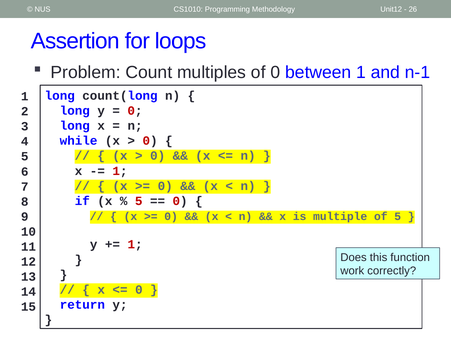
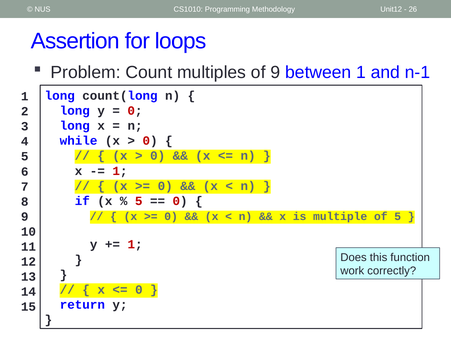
of 0: 0 -> 9
